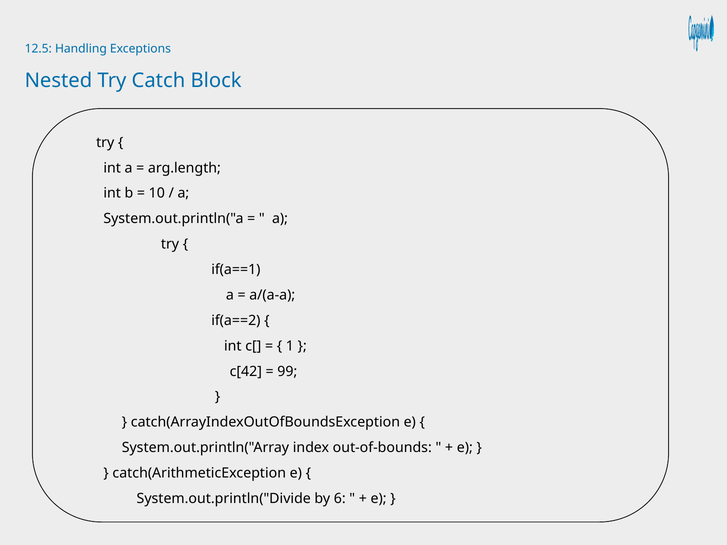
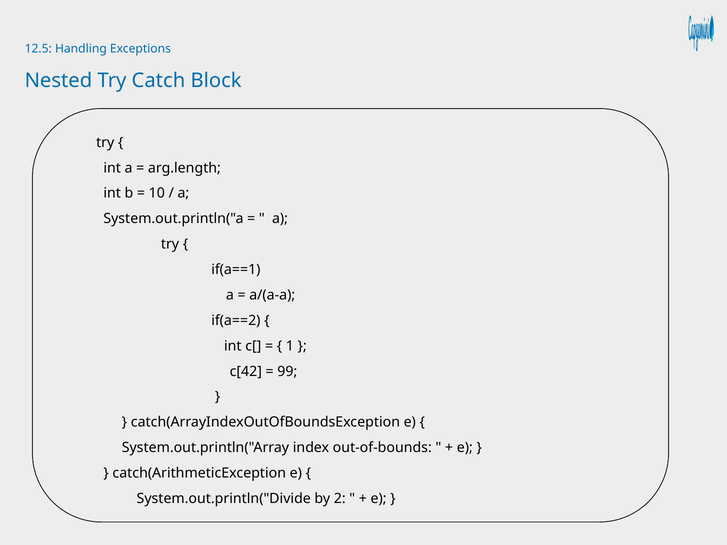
6: 6 -> 2
